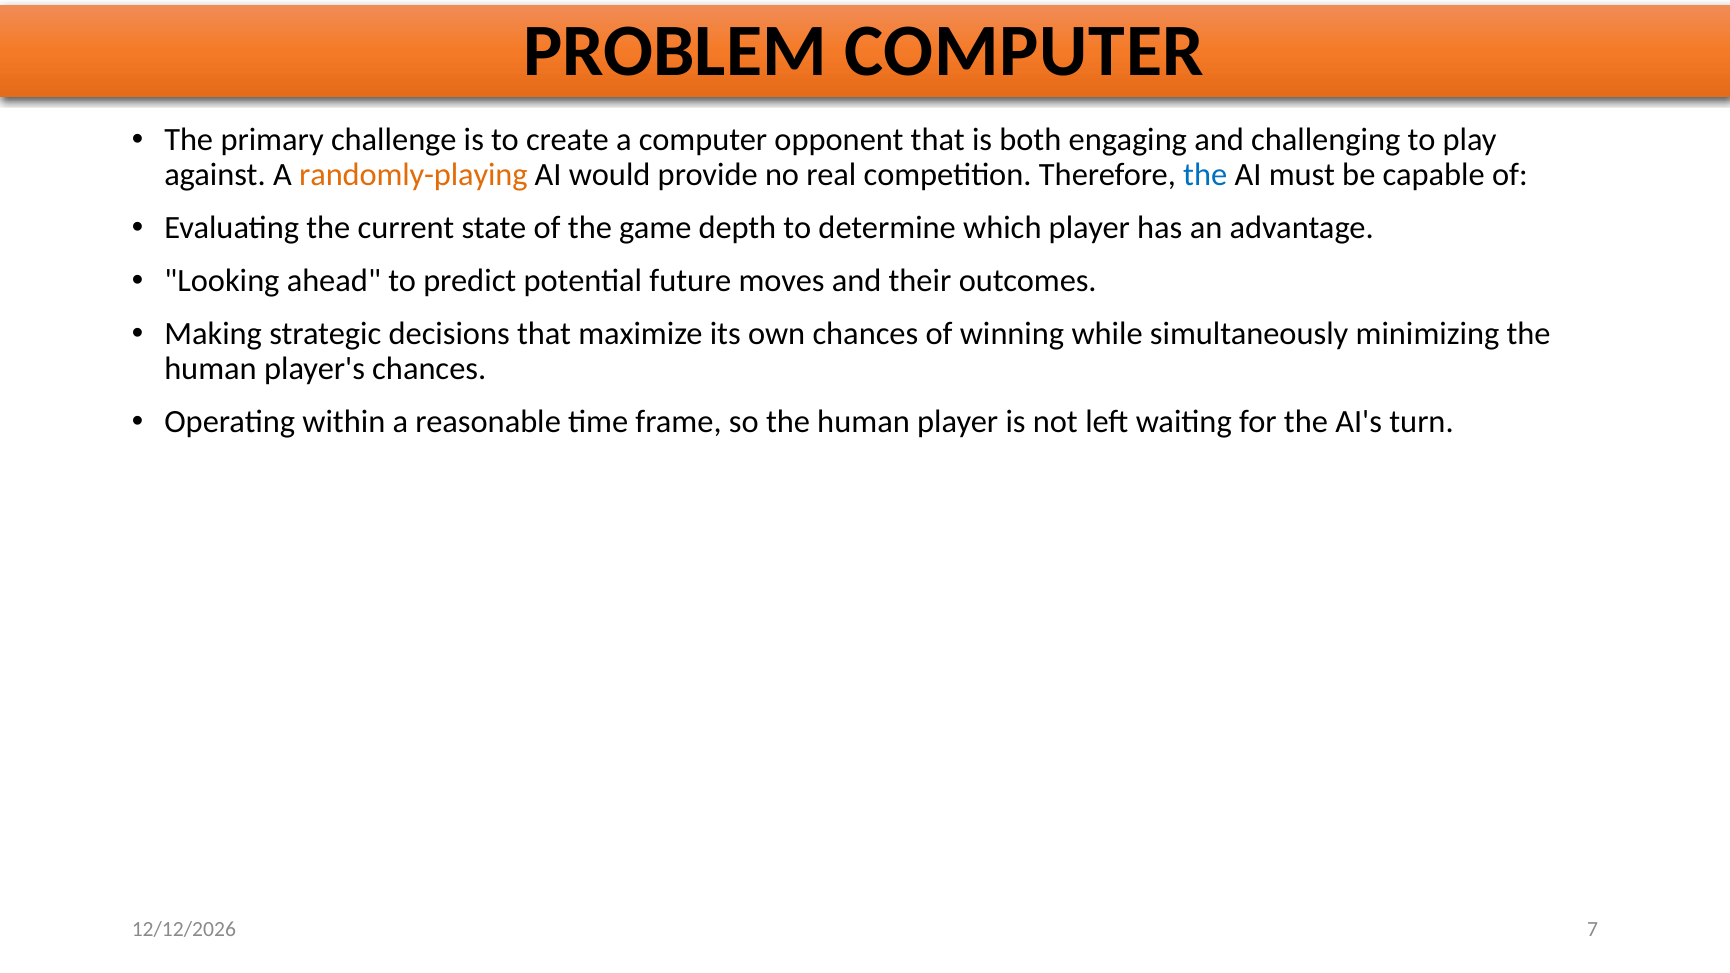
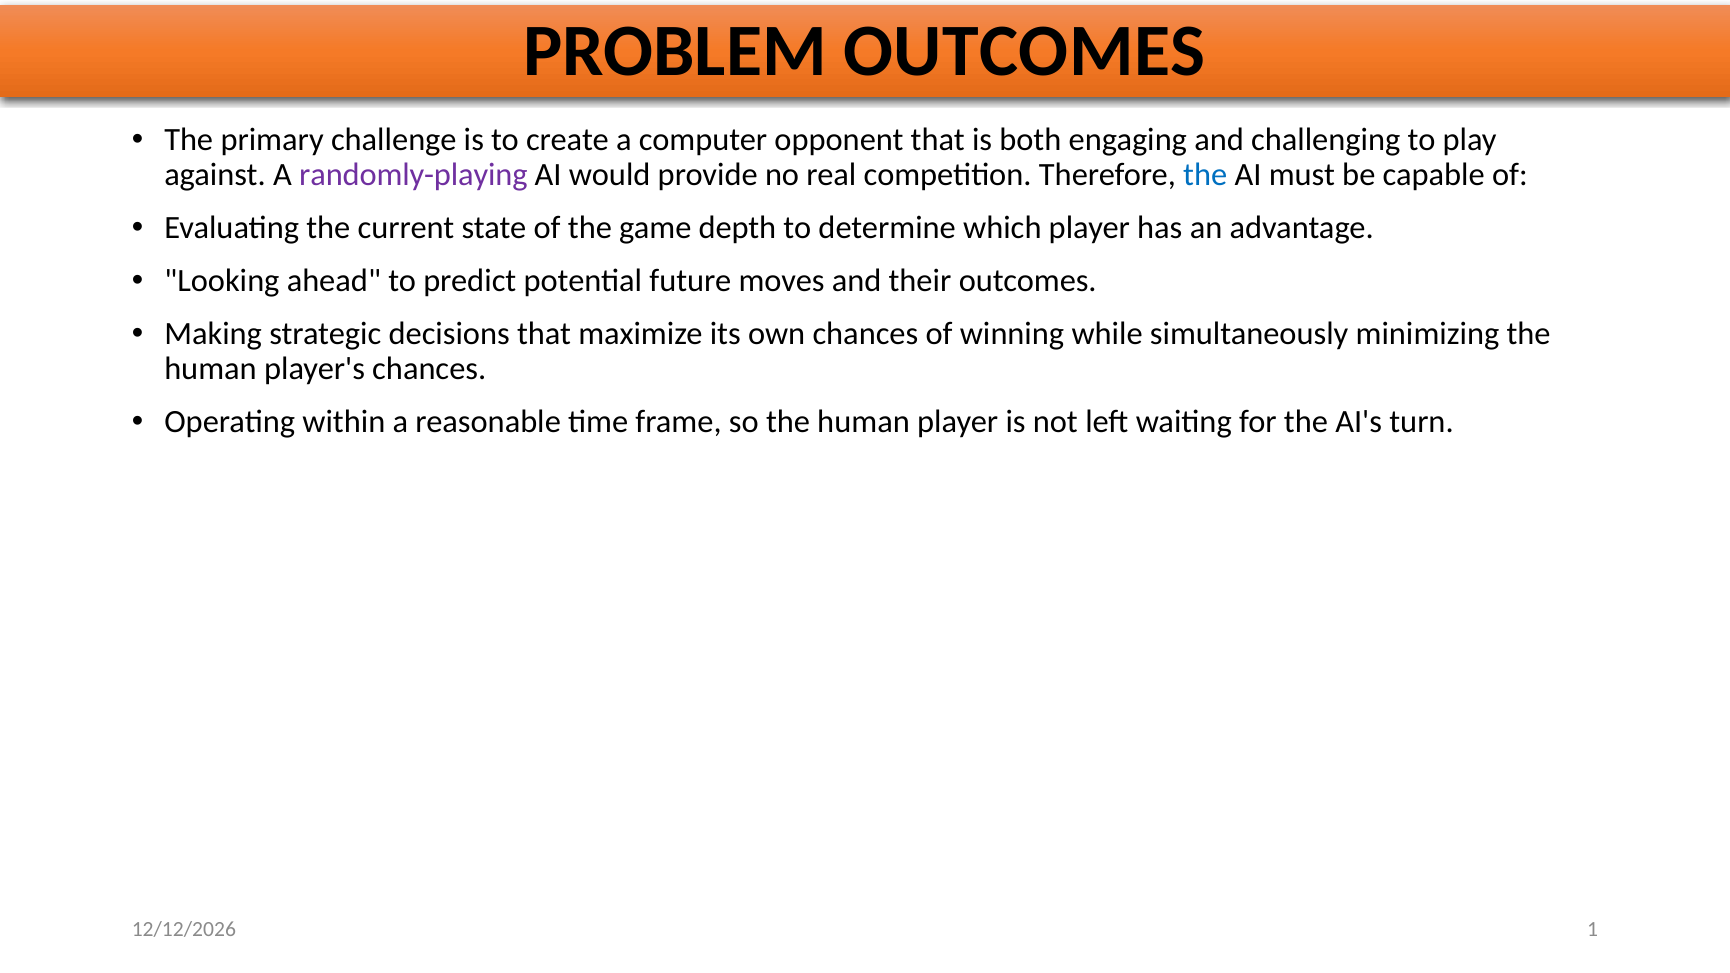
PROBLEM COMPUTER: COMPUTER -> OUTCOMES
randomly-playing colour: orange -> purple
7: 7 -> 1
